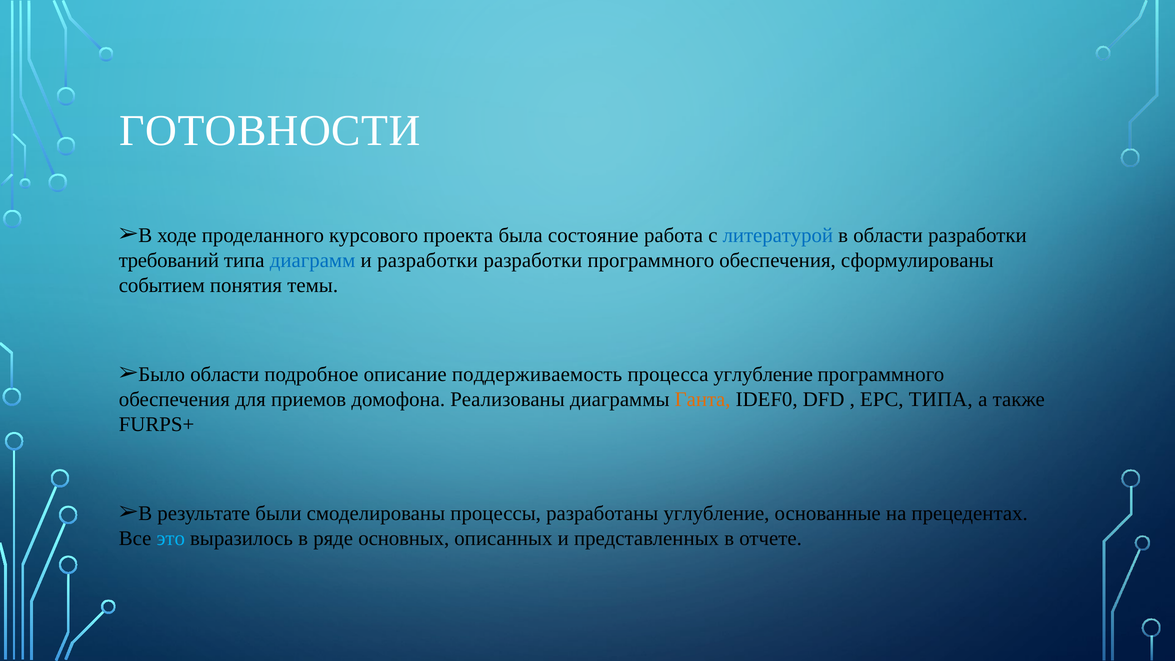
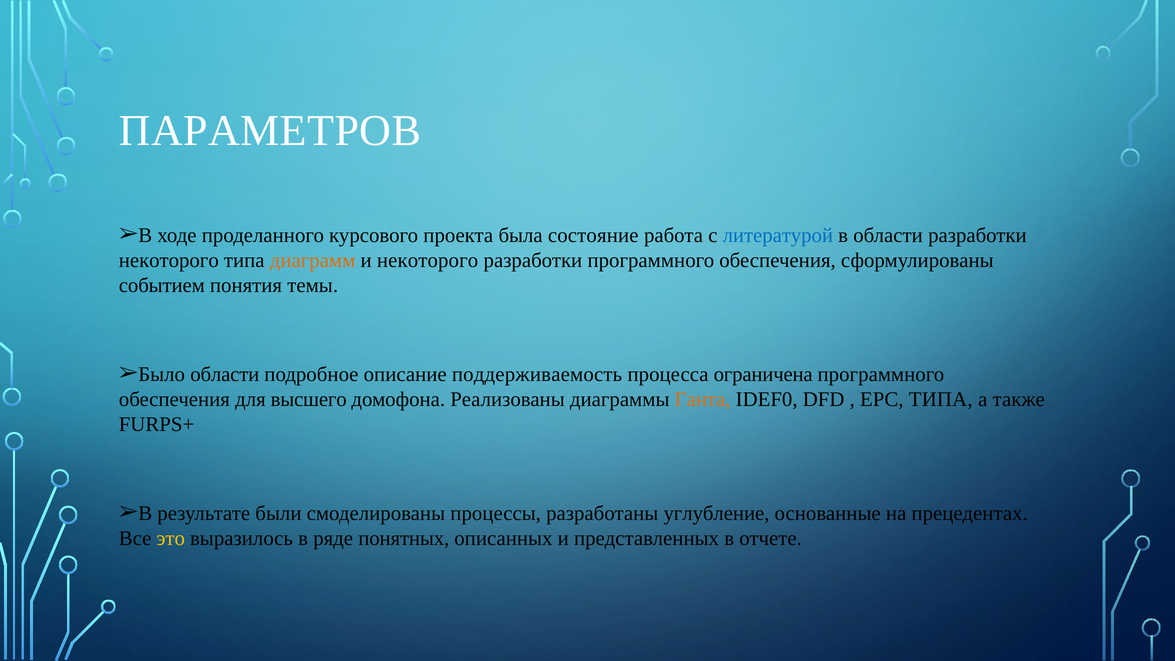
ГОТОВНОСТИ: ГОТОВНОСТИ -> ПАРАМЕТРОВ
требований at (169, 260): требований -> некоторого
диаграмм colour: blue -> orange
и разработки: разработки -> некоторого
процесса углубление: углубление -> ограничена
приемов: приемов -> высшего
это colour: light blue -> yellow
основных: основных -> понятных
